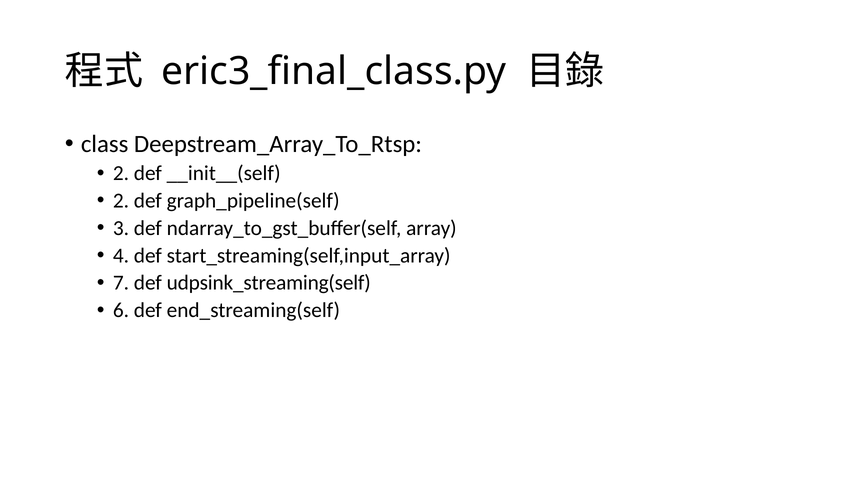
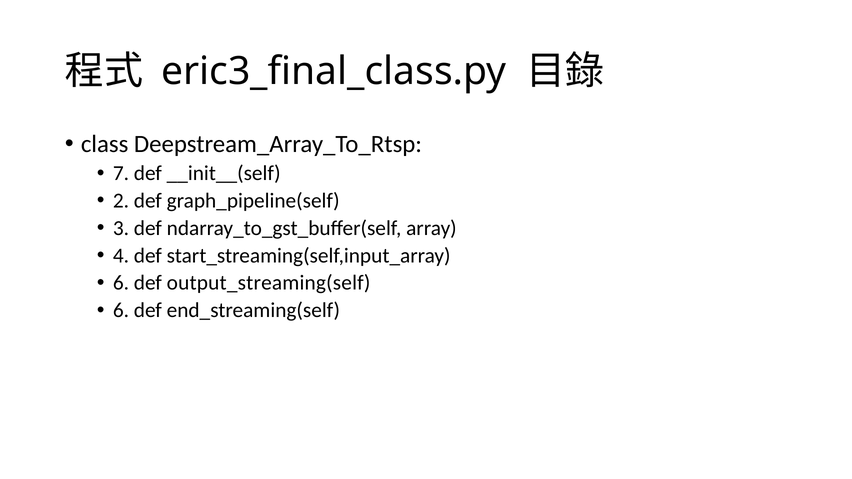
2 at (121, 173): 2 -> 7
7 at (121, 283): 7 -> 6
udpsink_streaming(self: udpsink_streaming(self -> output_streaming(self
